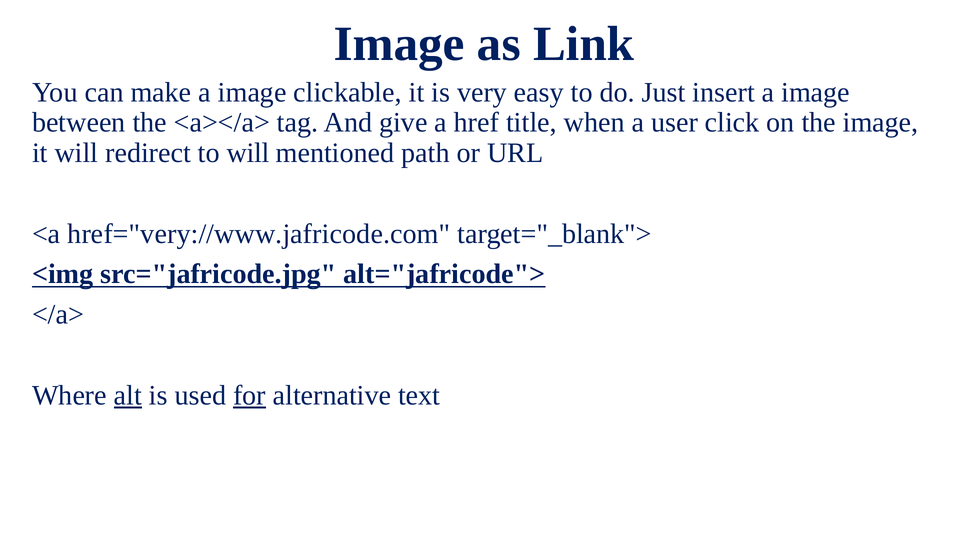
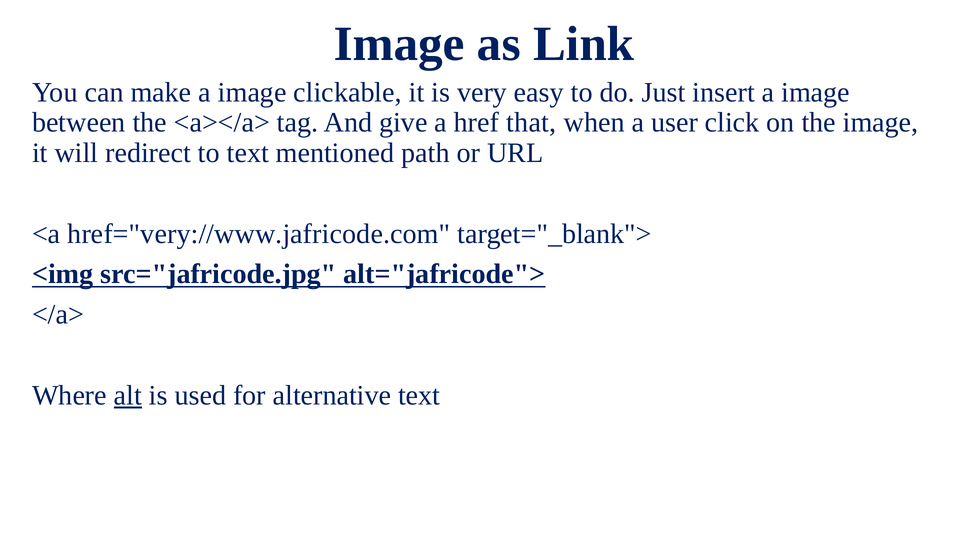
title: title -> that
to will: will -> text
for underline: present -> none
